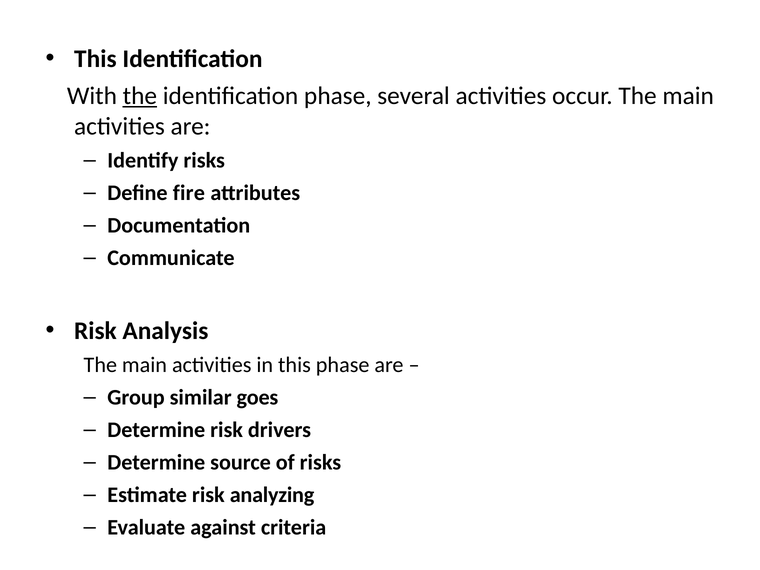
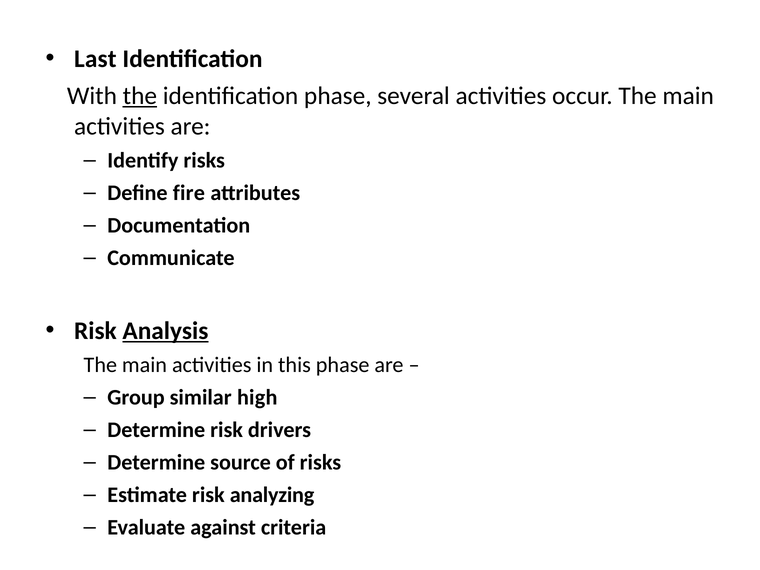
This at (95, 59): This -> Last
Analysis underline: none -> present
goes: goes -> high
